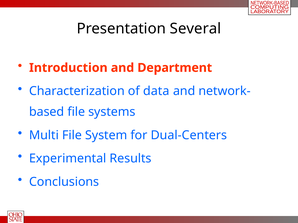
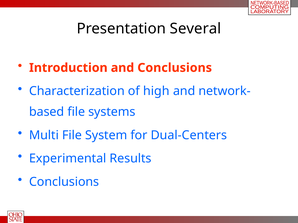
and Department: Department -> Conclusions
data: data -> high
